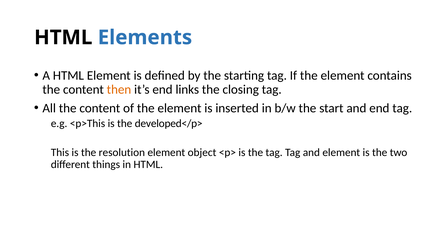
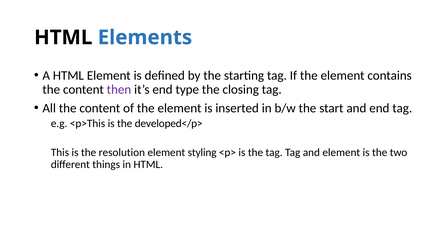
then colour: orange -> purple
links: links -> type
object: object -> styling
